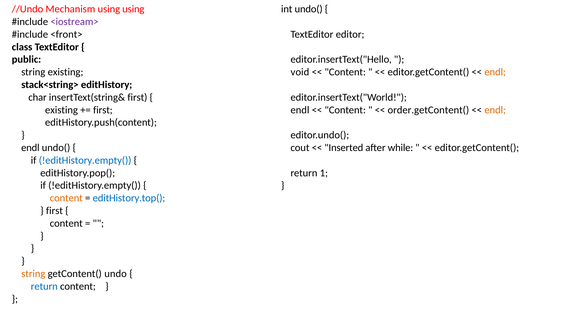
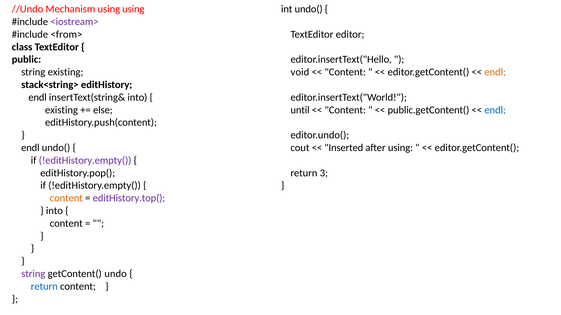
<front>: <front> -> <from>
char at (38, 97): char -> endl
insertText(string& first: first -> into
first at (103, 110): first -> else
endl at (300, 110): endl -> until
order.getContent(: order.getContent( -> public.getContent(
endl at (495, 110) colour: orange -> blue
after while: while -> using
!editHistory.empty( at (85, 161) colour: blue -> purple
1: 1 -> 3
editHistory.top( colour: blue -> purple
first at (54, 211): first -> into
string at (33, 274) colour: orange -> purple
